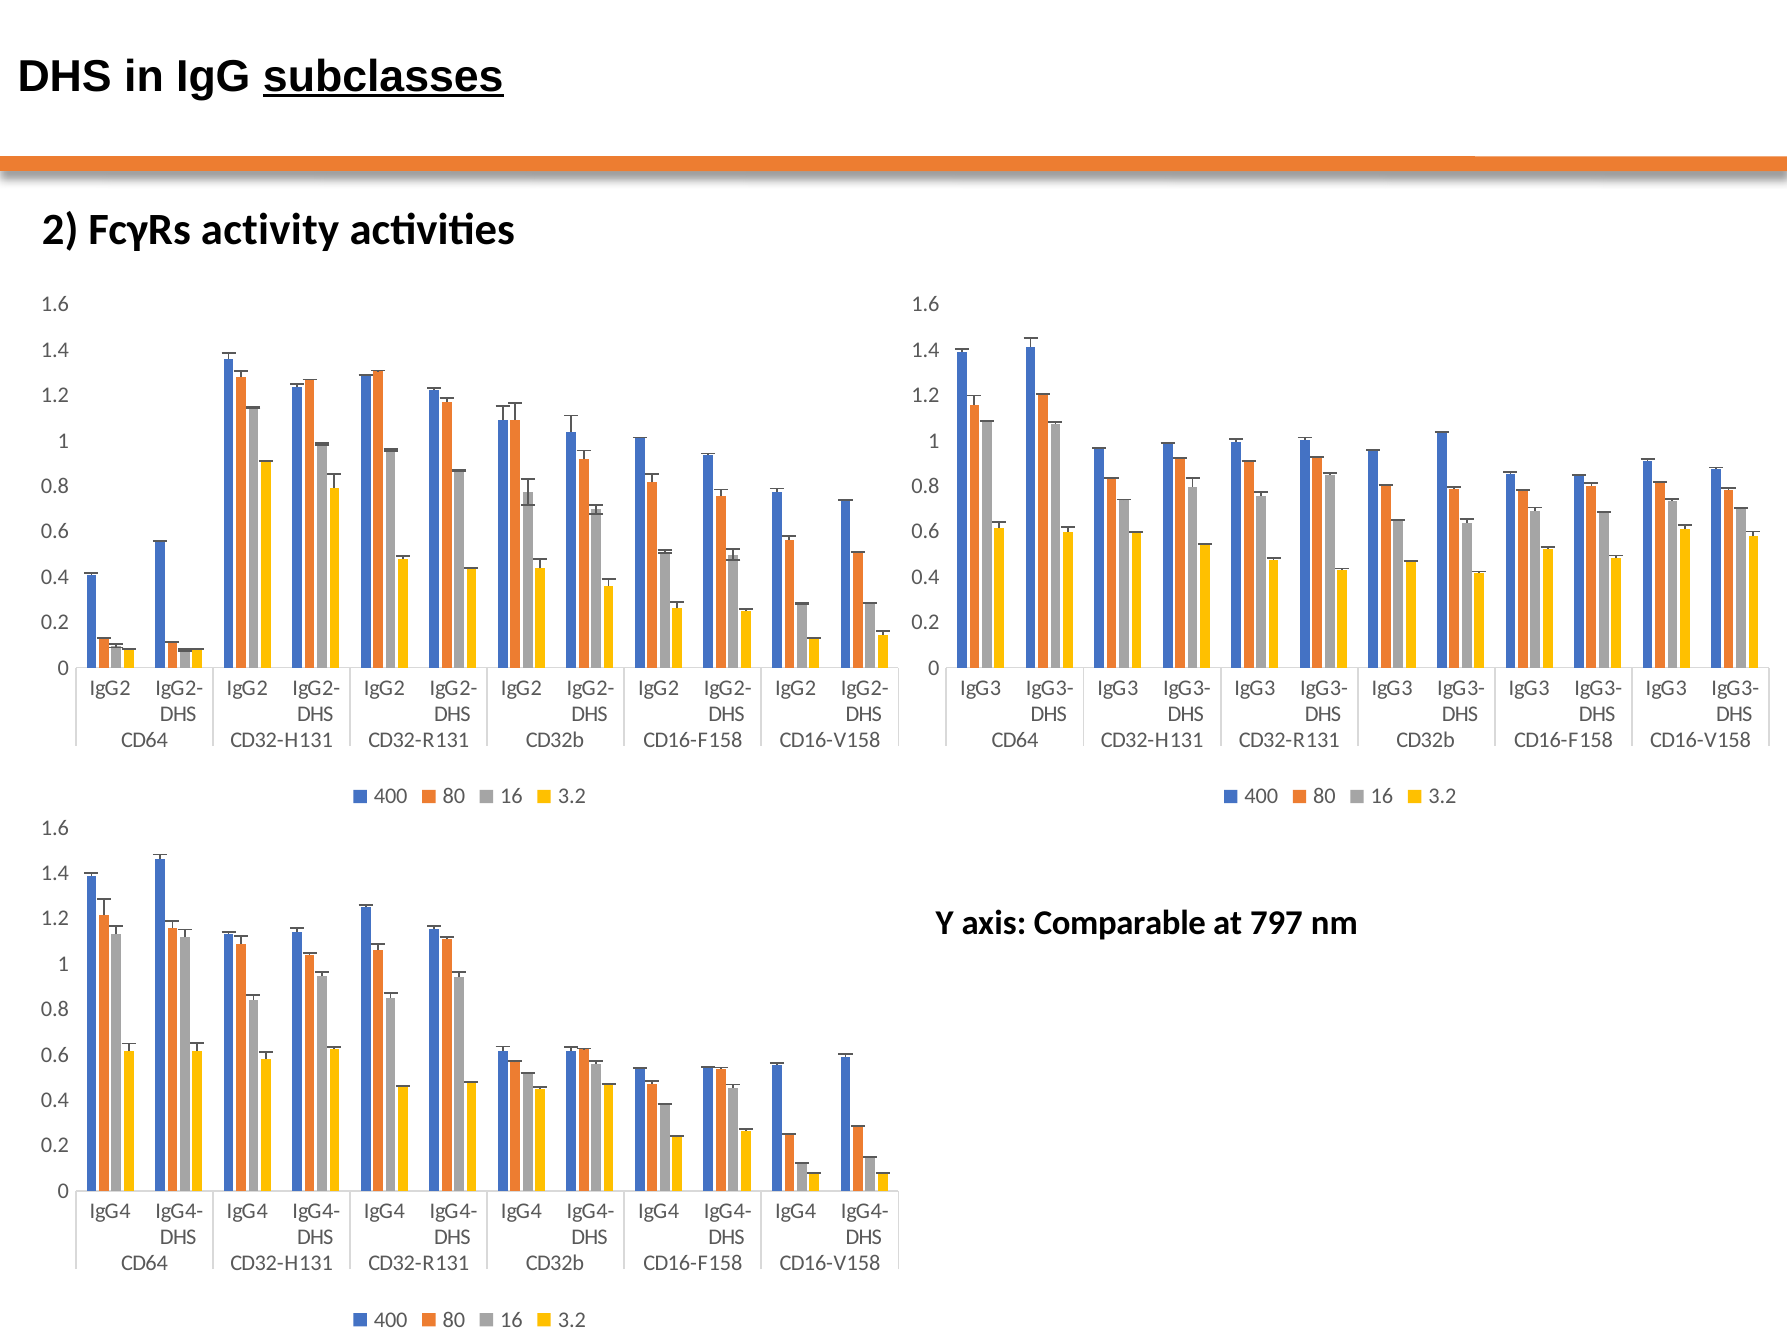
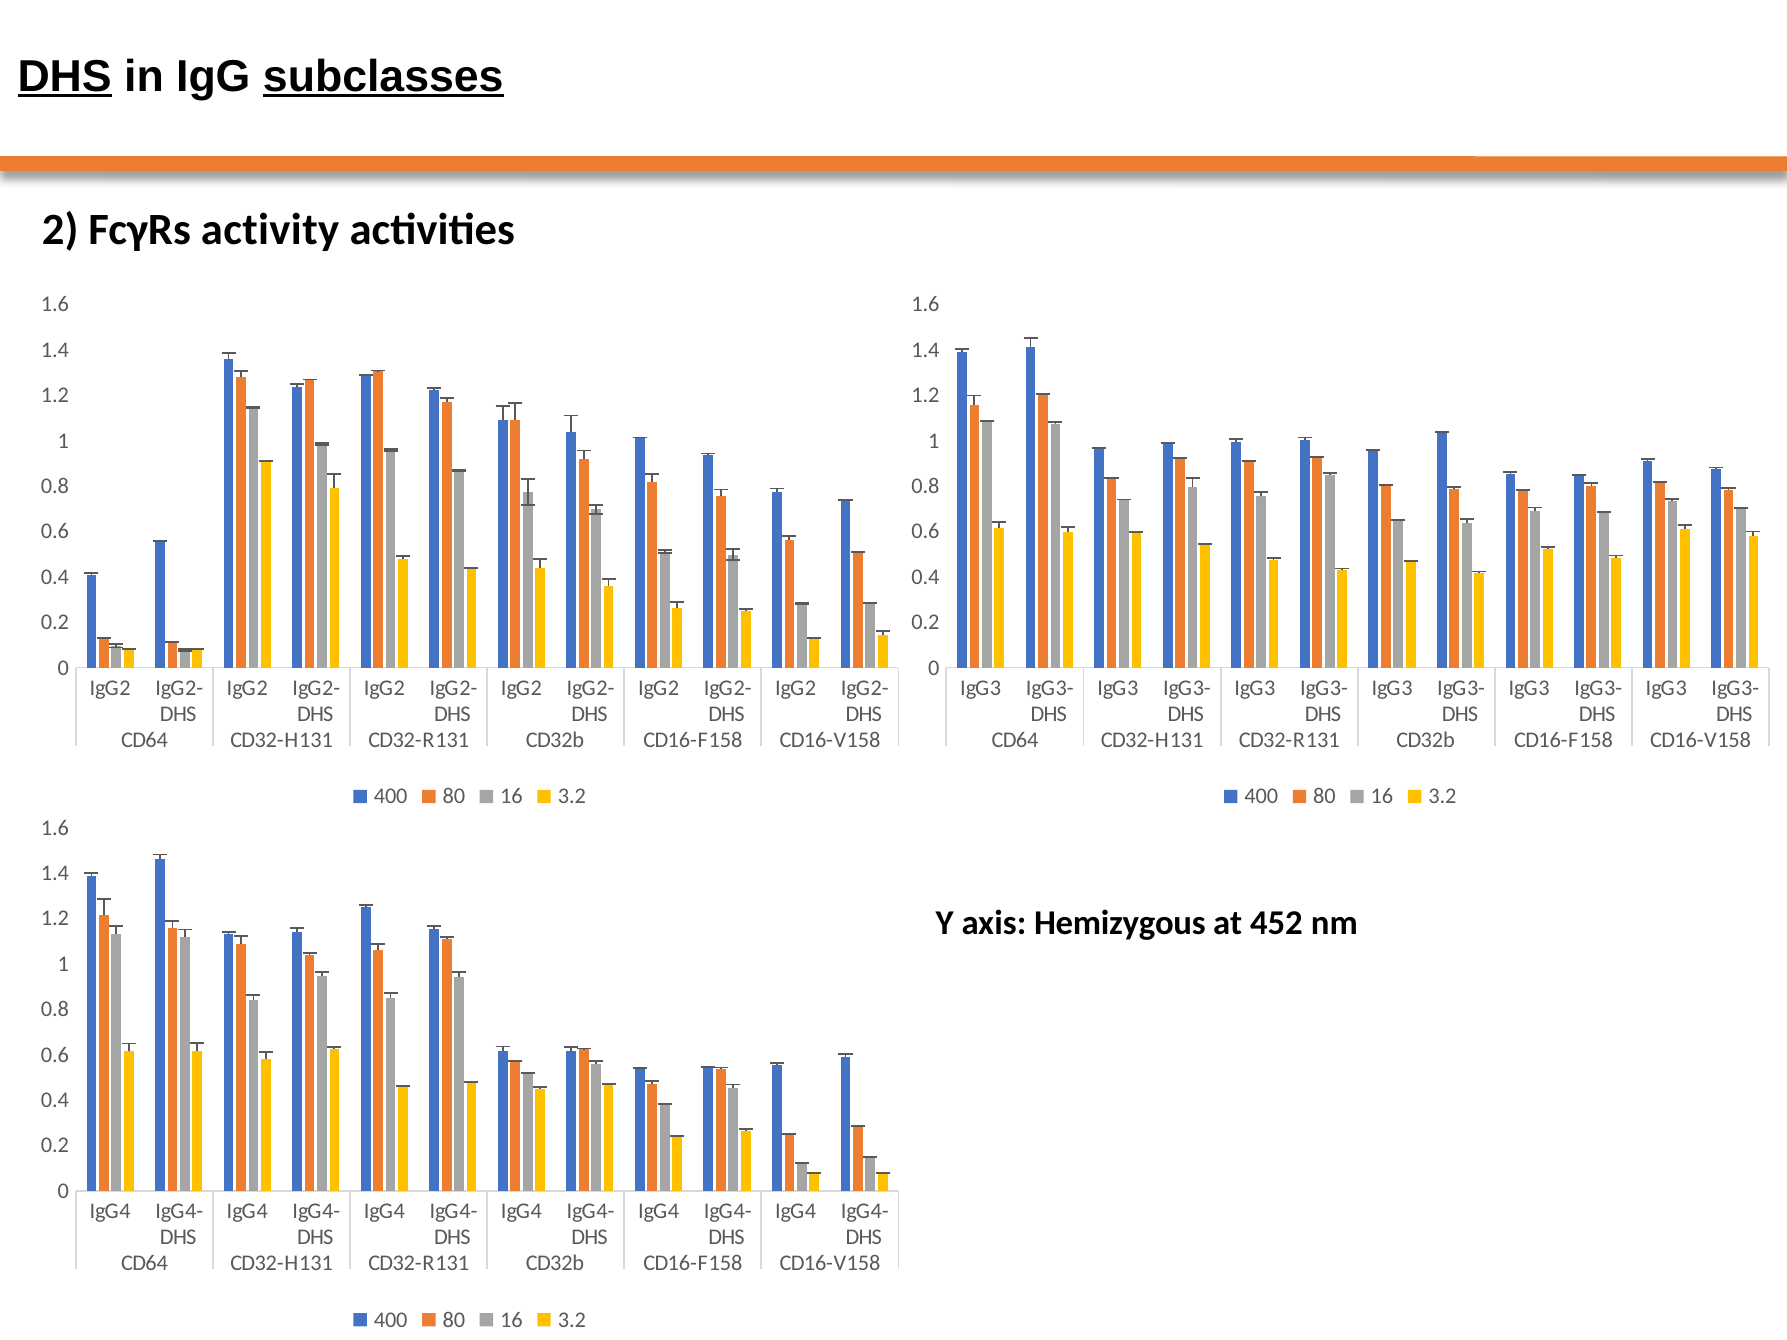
DHS at (65, 76) underline: none -> present
Comparable: Comparable -> Hemizygous
797: 797 -> 452
